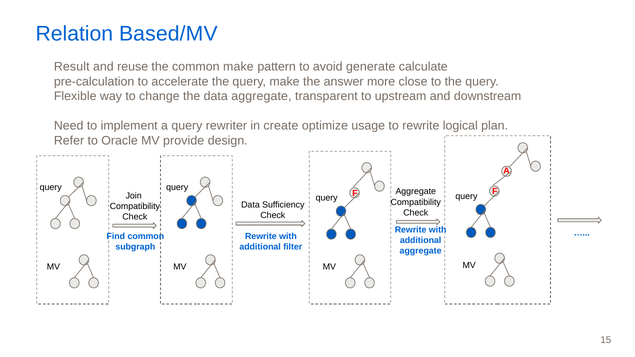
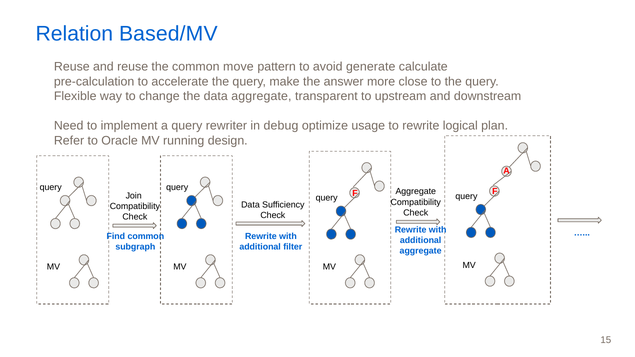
Result at (72, 67): Result -> Reuse
common make: make -> move
create: create -> debug
provide: provide -> running
